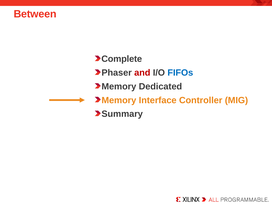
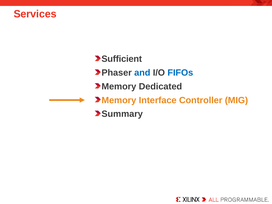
Between: Between -> Services
Complete: Complete -> Sufficient
and colour: red -> blue
